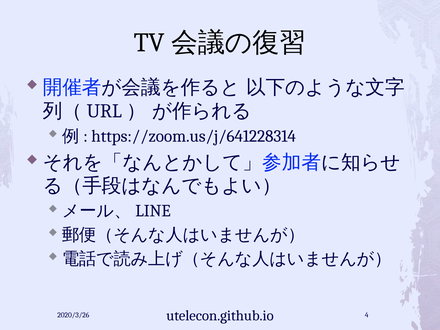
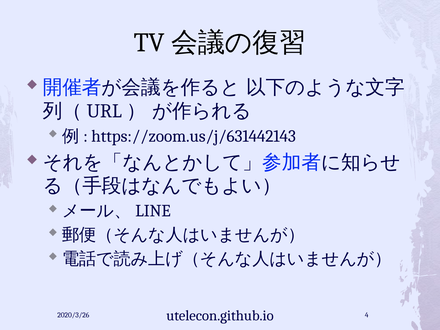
https://zoom.us/j/641228314: https://zoom.us/j/641228314 -> https://zoom.us/j/631442143
